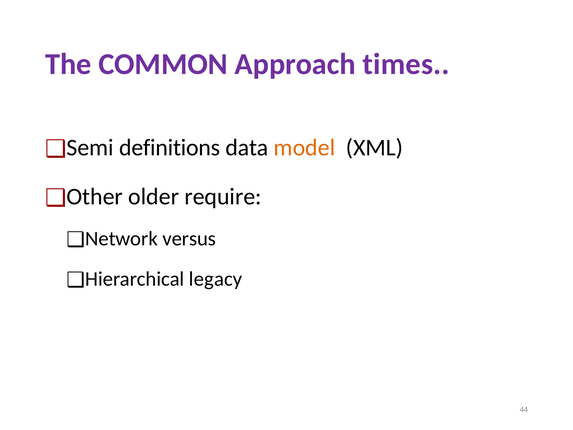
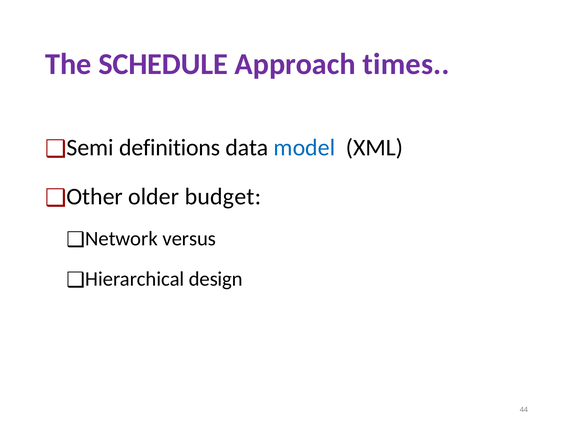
COMMON: COMMON -> SCHEDULE
model colour: orange -> blue
require: require -> budget
legacy: legacy -> design
